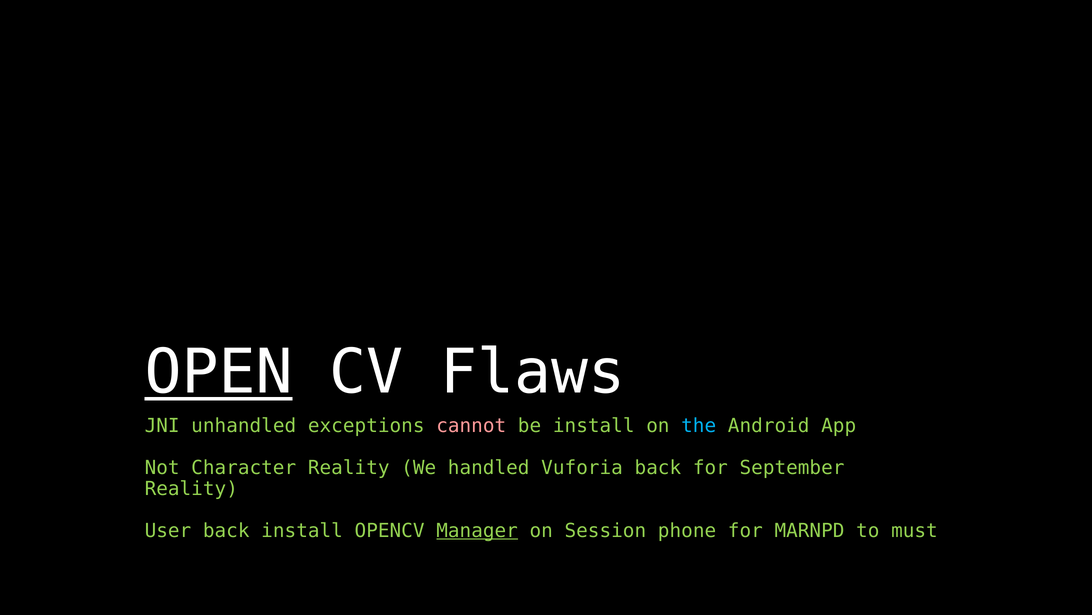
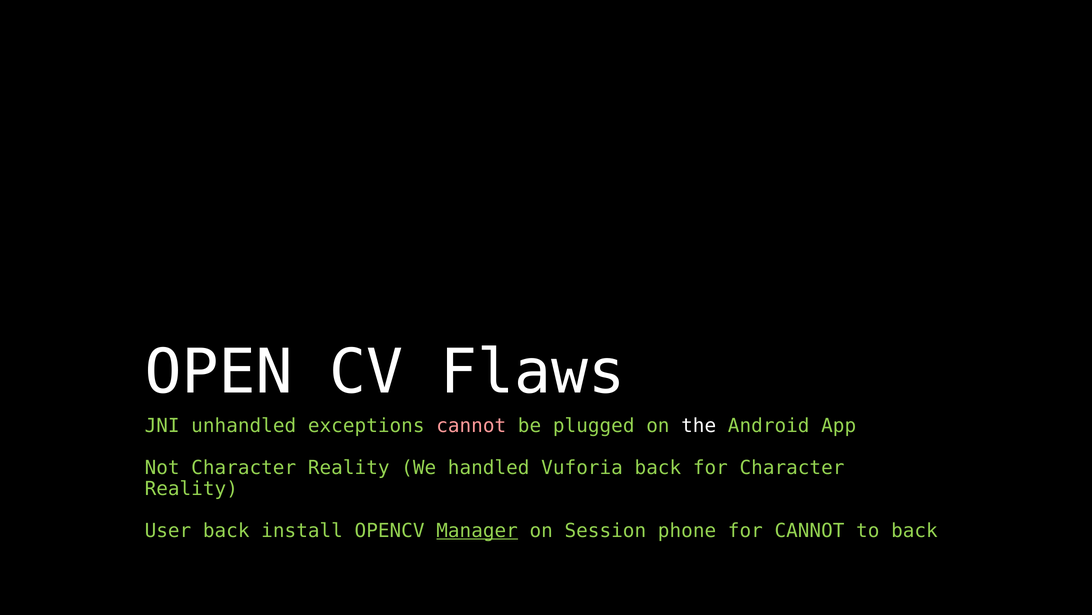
OPEN underline: present -> none
be install: install -> plugged
the colour: light blue -> white
for September: September -> Character
for MARNPD: MARNPD -> CANNOT
to must: must -> back
